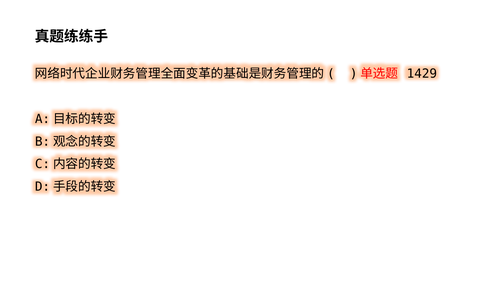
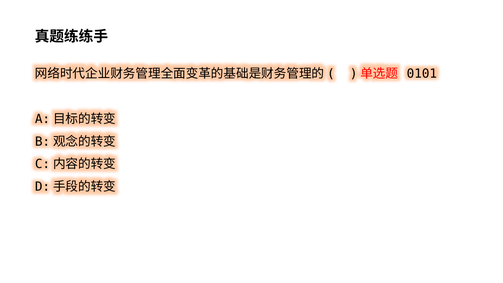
1429: 1429 -> 0101
